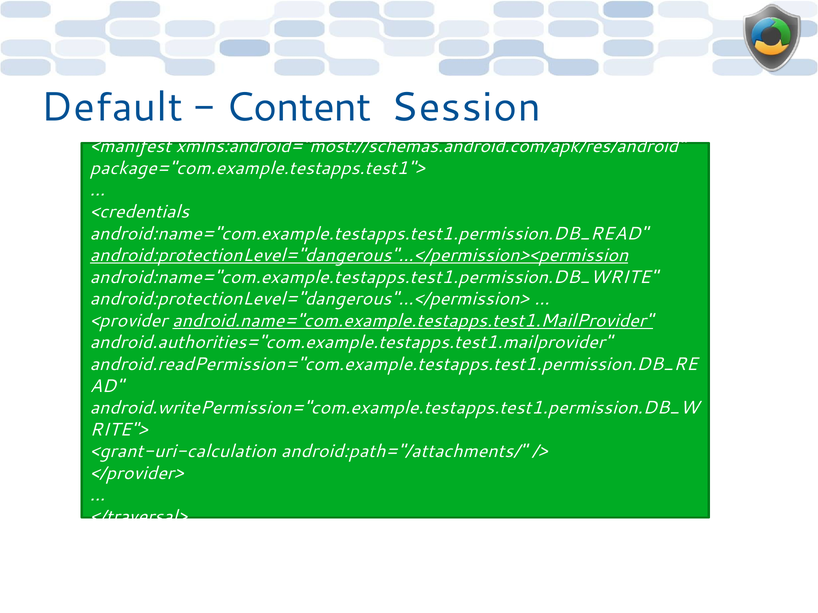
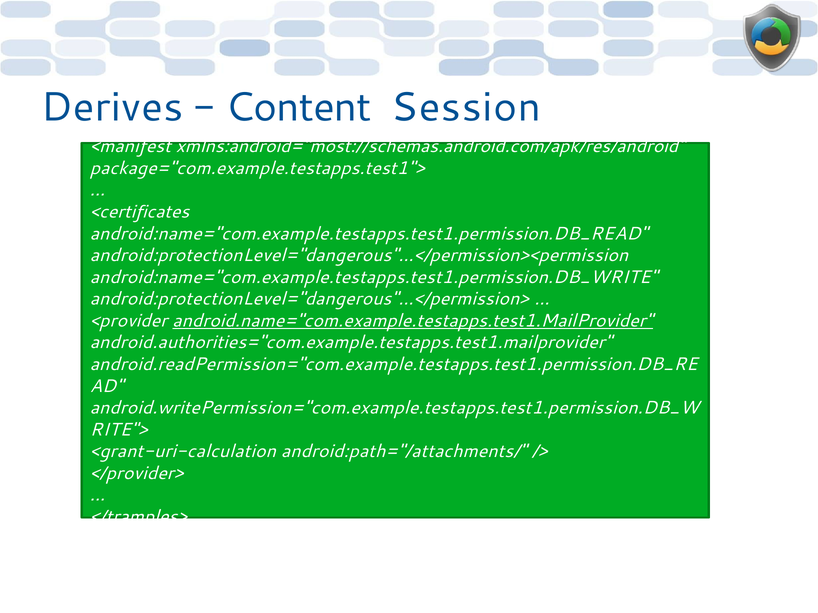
Default: Default -> Derives
<credentials: <credentials -> <certificates
android:protectionLevel="dangerous"…</permission><permission underline: present -> none
</traversal>: </traversal> -> </tramples>
